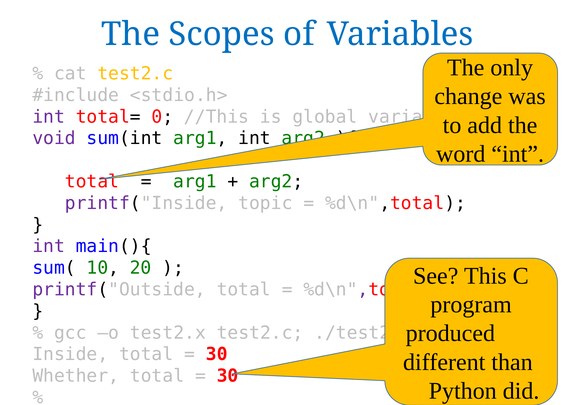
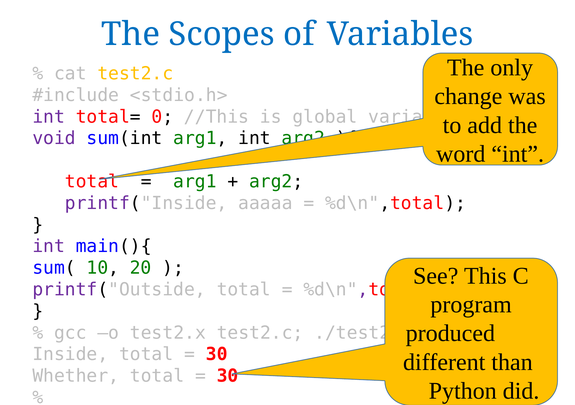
topic: topic -> aaaaa
